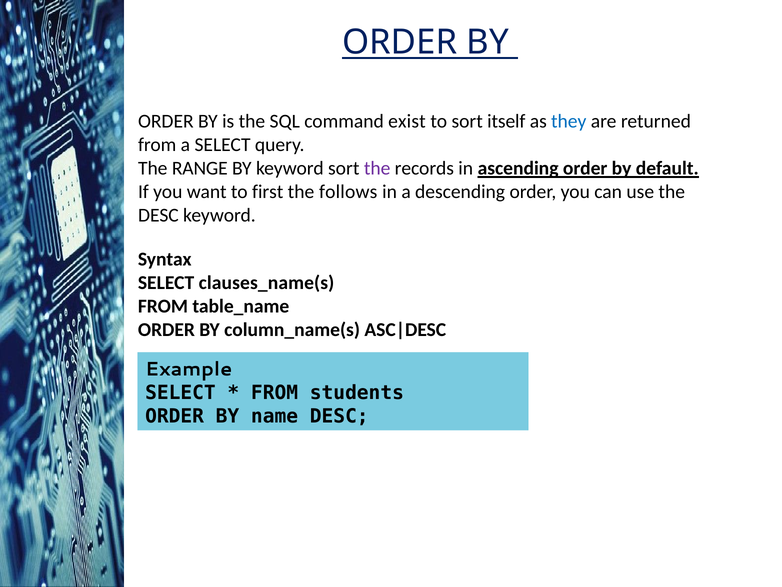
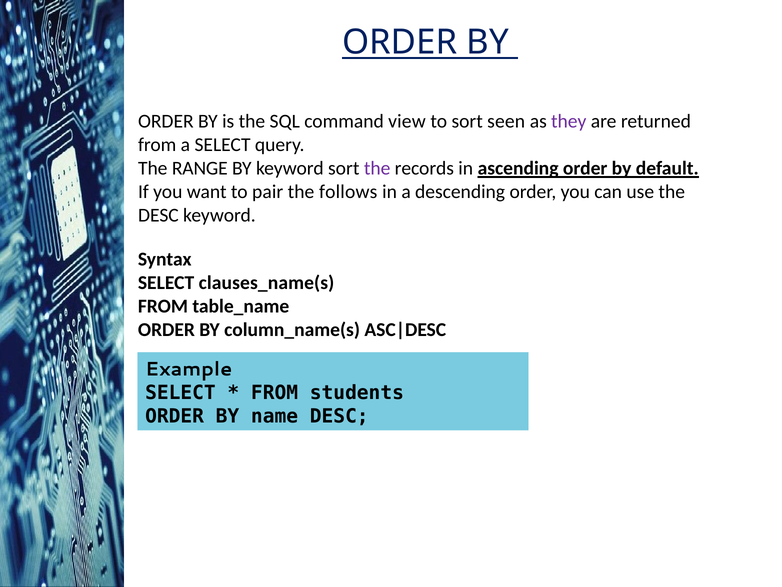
exist: exist -> view
itself: itself -> seen
they colour: blue -> purple
first: first -> pair
